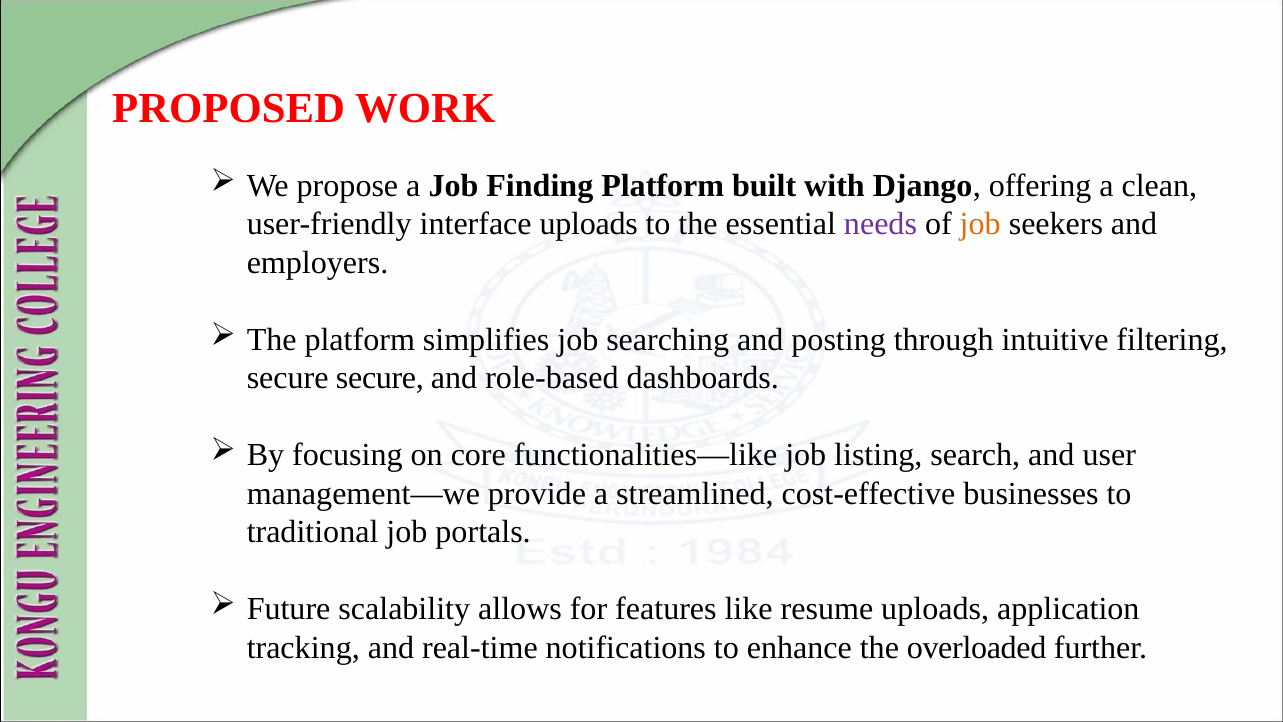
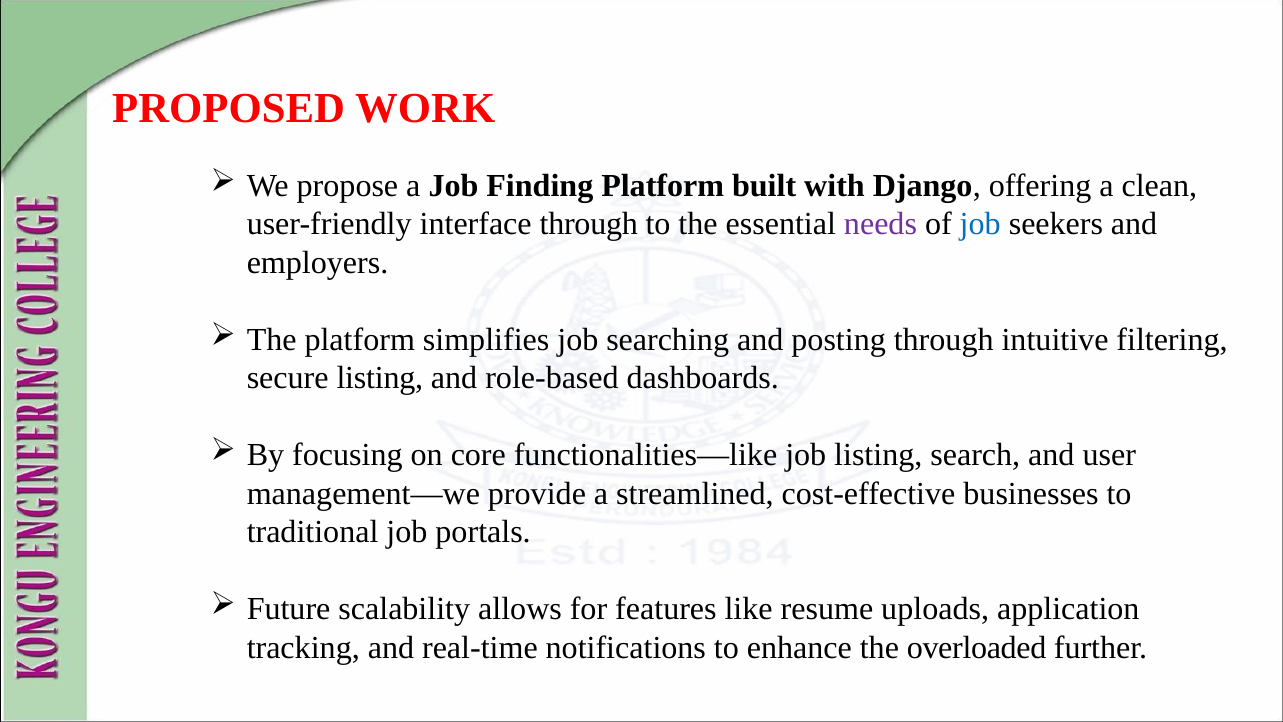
interface uploads: uploads -> through
job at (980, 224) colour: orange -> blue
secure secure: secure -> listing
